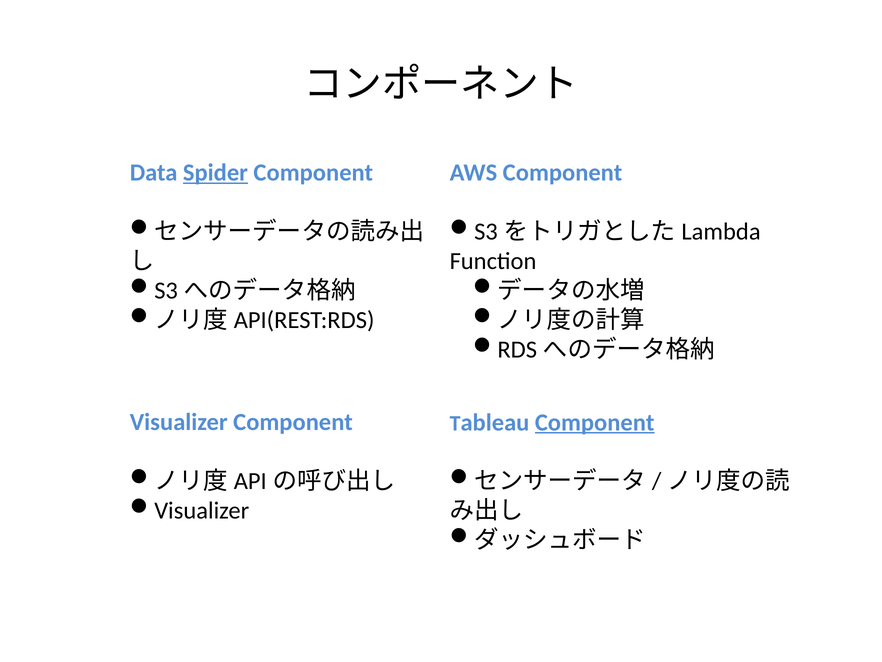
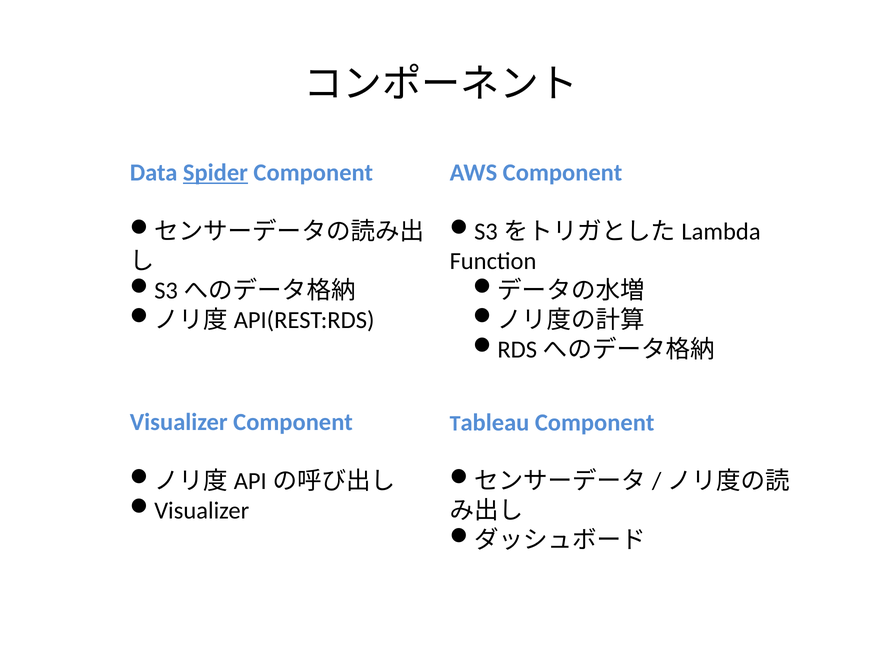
Component at (595, 422) underline: present -> none
